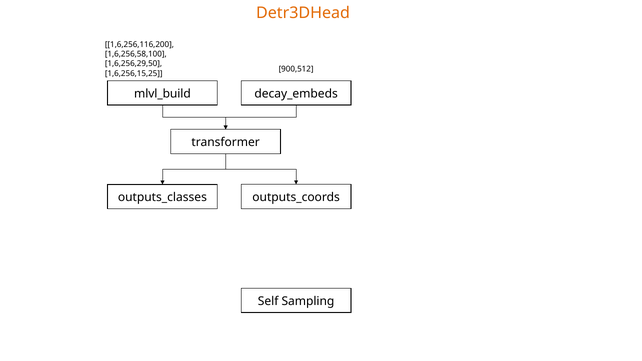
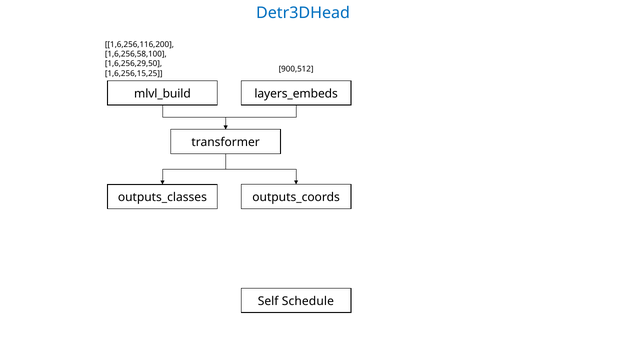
Detr3DHead colour: orange -> blue
decay_embeds: decay_embeds -> layers_embeds
Sampling: Sampling -> Schedule
